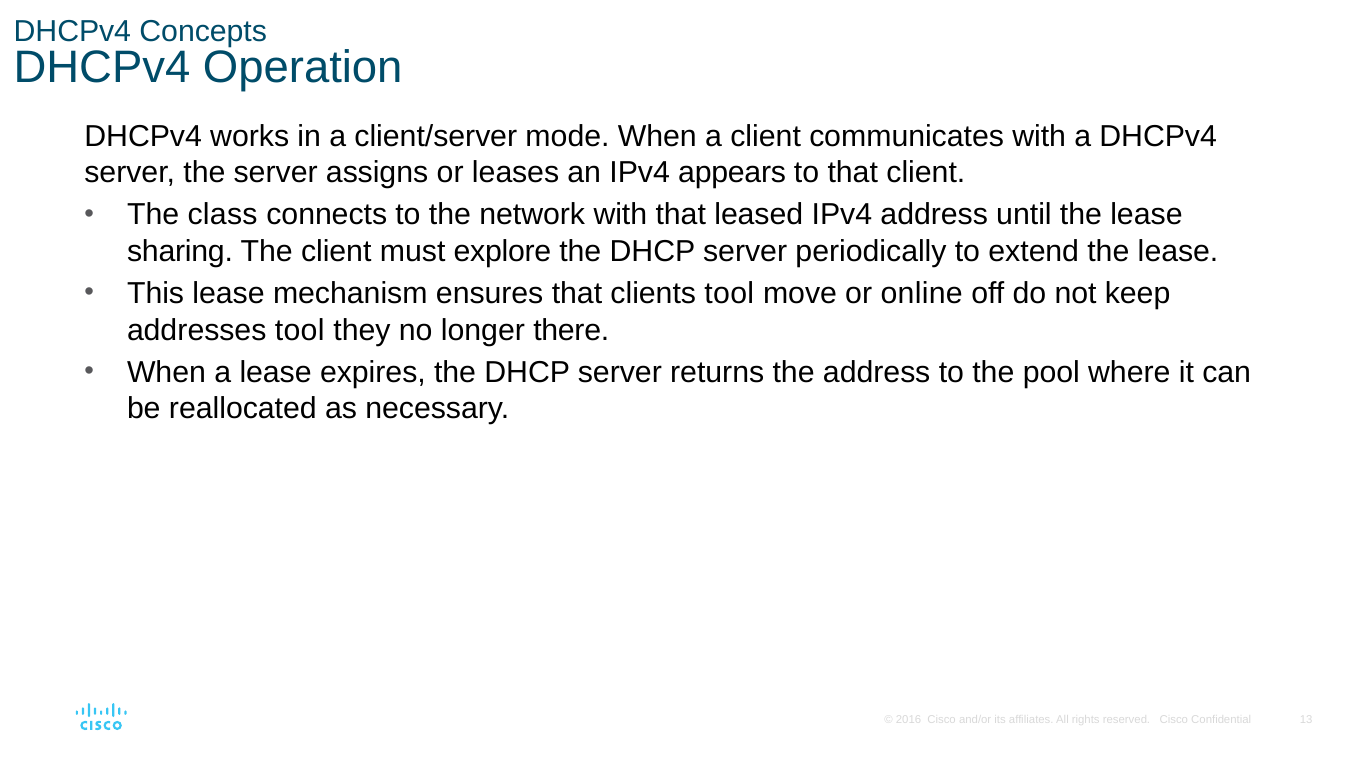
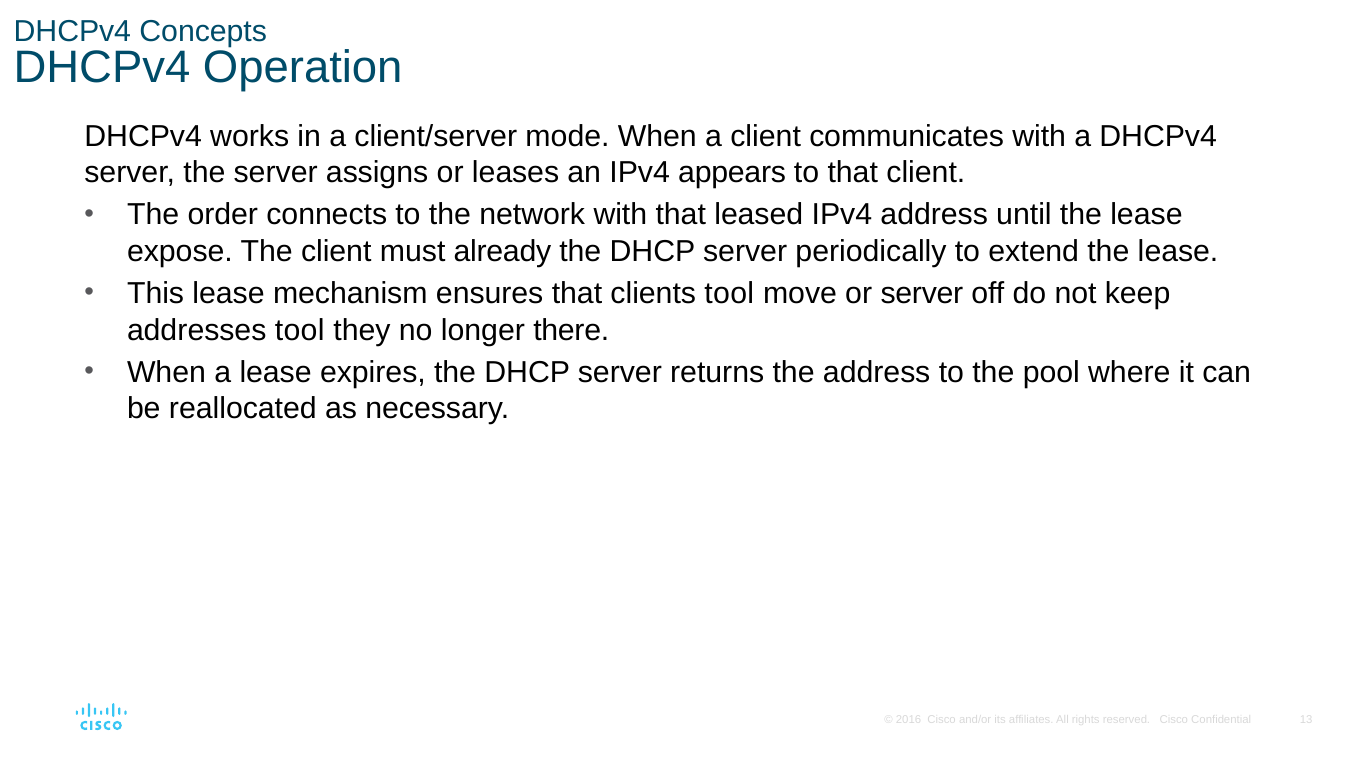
class: class -> order
sharing: sharing -> expose
explore: explore -> already
or online: online -> server
